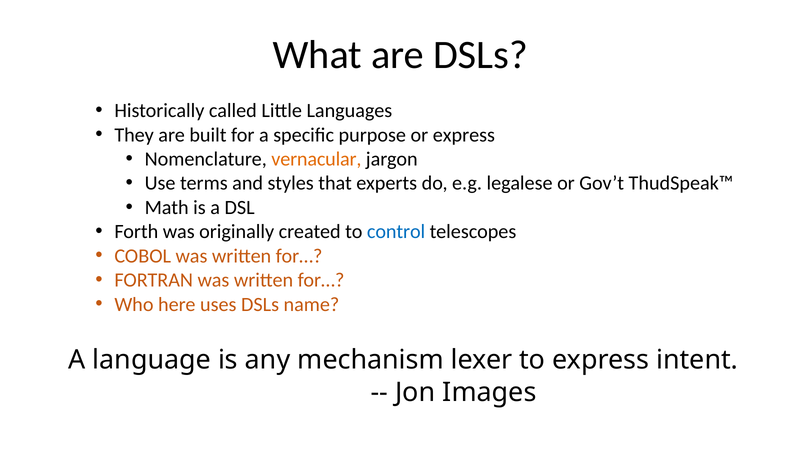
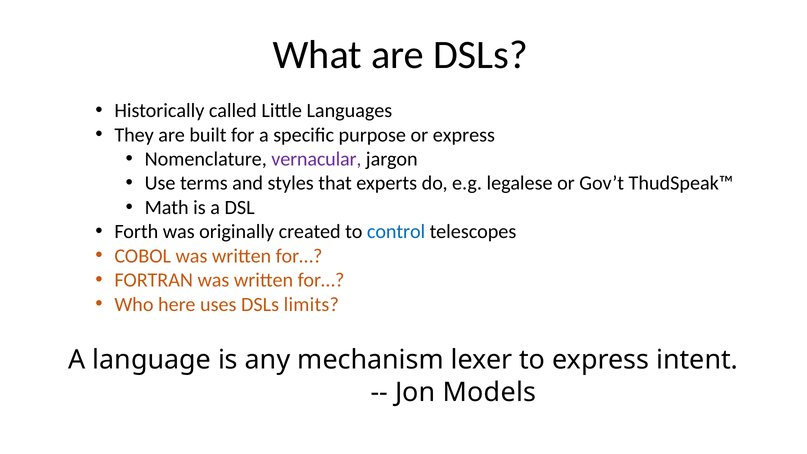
vernacular colour: orange -> purple
name: name -> limits
Images: Images -> Models
